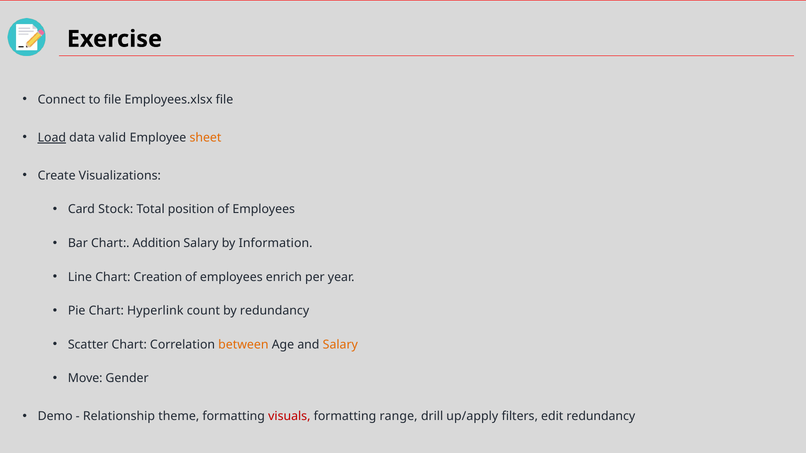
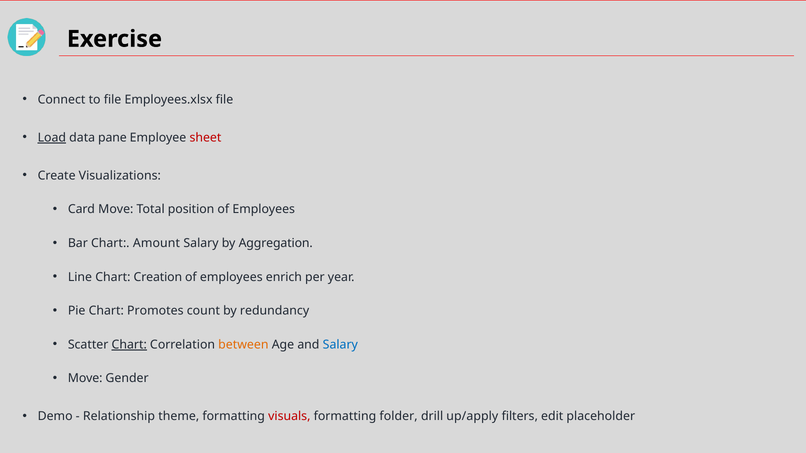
valid: valid -> pane
sheet colour: orange -> red
Card Stock: Stock -> Move
Addition: Addition -> Amount
Information: Information -> Aggregation
Hyperlink: Hyperlink -> Promotes
Chart at (129, 345) underline: none -> present
Salary at (340, 345) colour: orange -> blue
range: range -> folder
edit redundancy: redundancy -> placeholder
